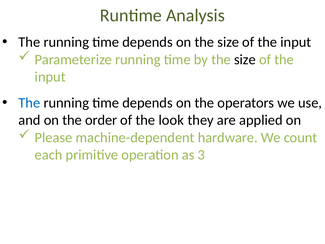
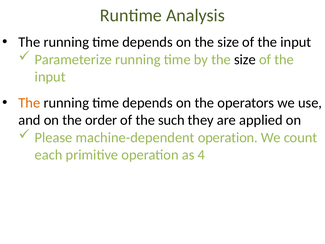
The at (29, 103) colour: blue -> orange
look: look -> such
machine-dependent hardware: hardware -> operation
3: 3 -> 4
